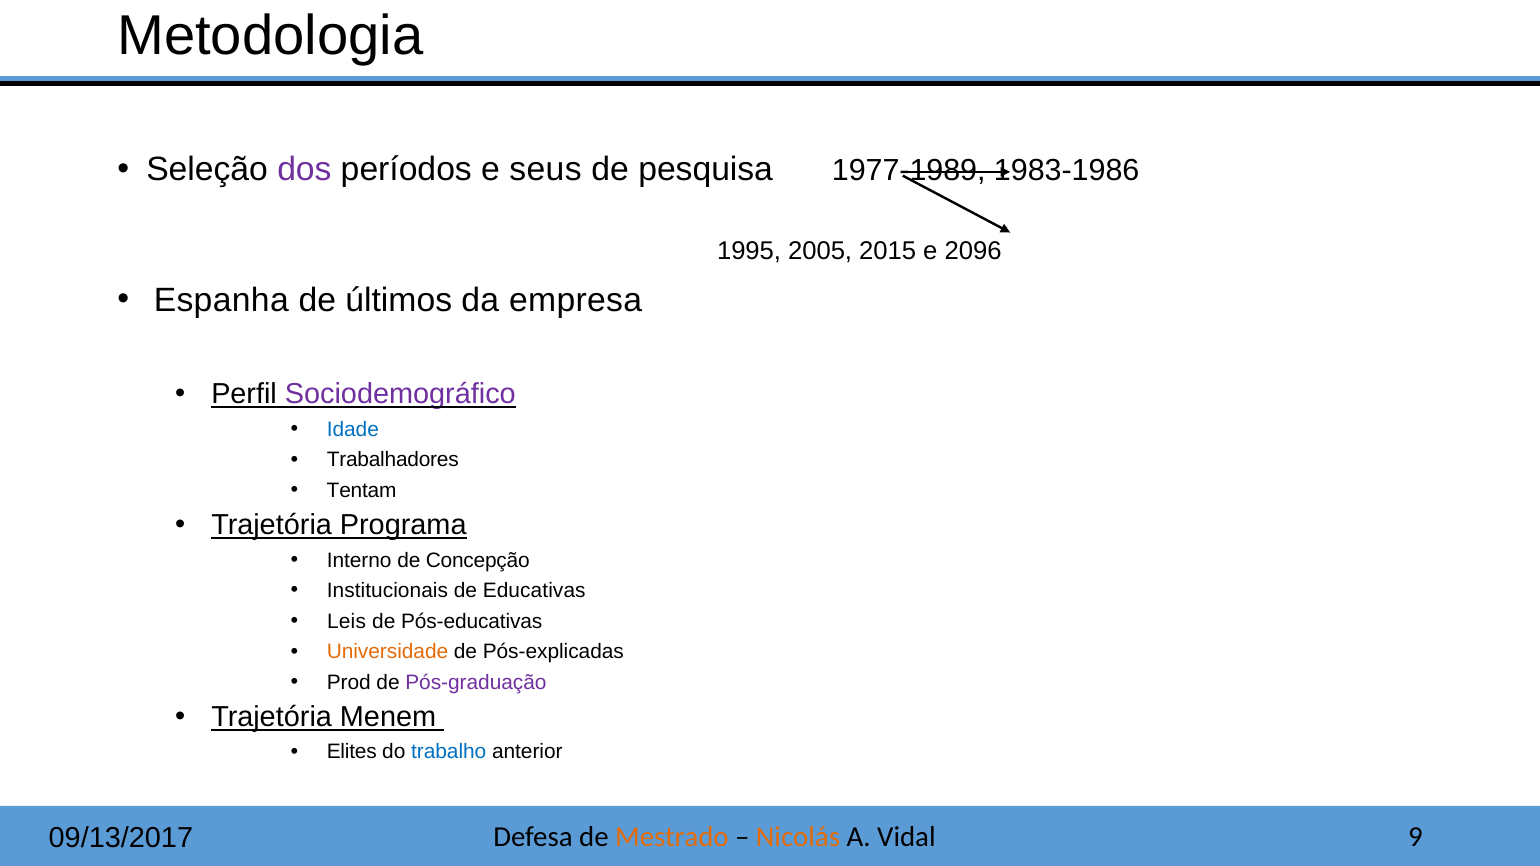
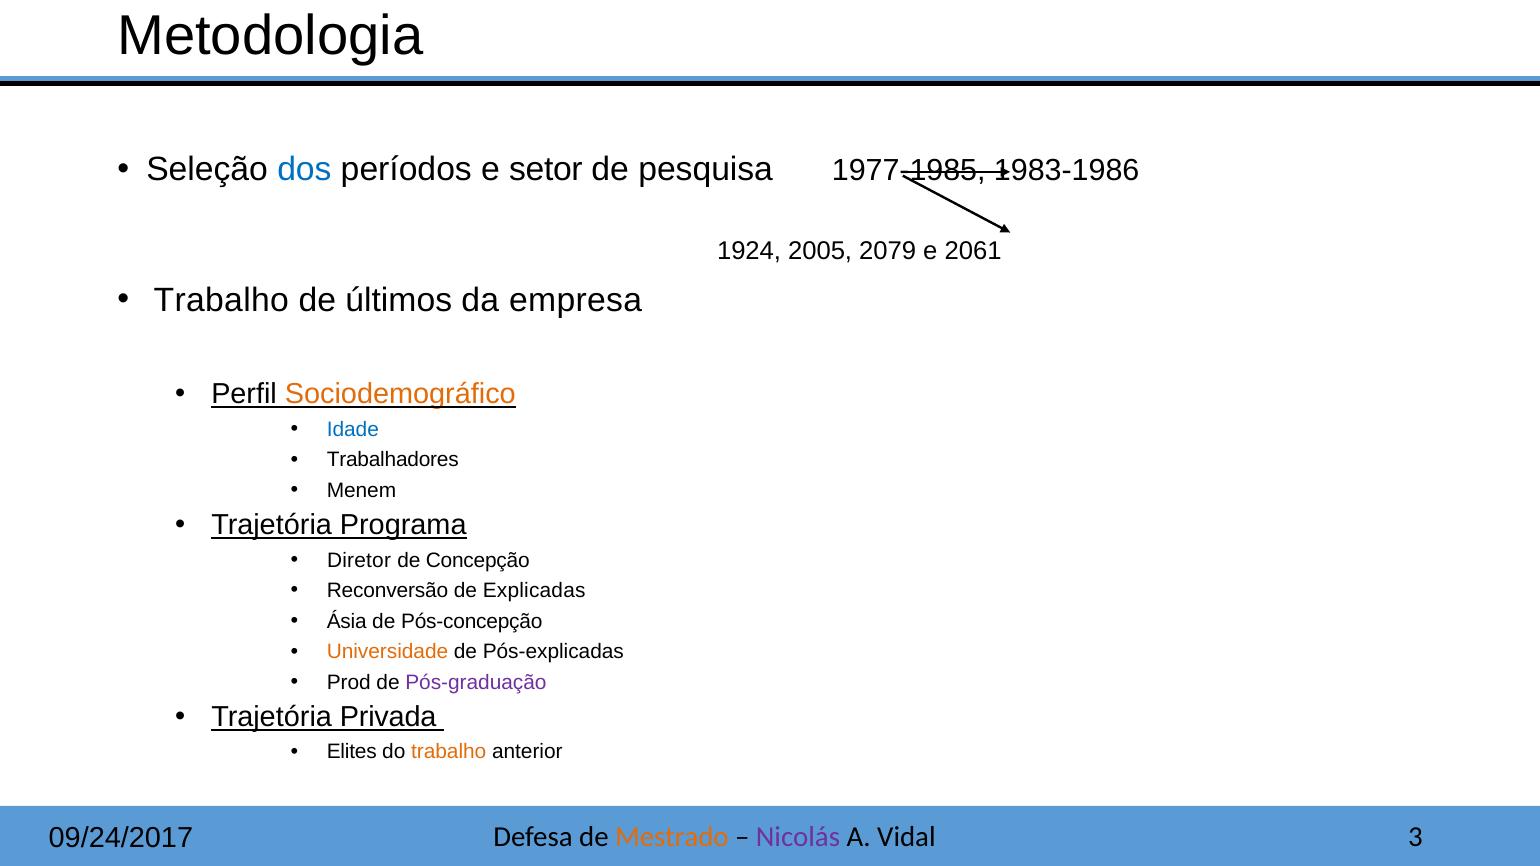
dos colour: purple -> blue
seus: seus -> setor
1977-1989: 1977-1989 -> 1977-1985
1995: 1995 -> 1924
2015: 2015 -> 2079
2096: 2096 -> 2061
Espanha at (221, 300): Espanha -> Trabalho
Sociodemográfico colour: purple -> orange
Tentam: Tentam -> Menem
Interno: Interno -> Diretor
Institucionais: Institucionais -> Reconversão
Educativas: Educativas -> Explicadas
Leis: Leis -> Ásia
Pós-educativas: Pós-educativas -> Pós-concepção
Menem: Menem -> Privada
trabalho at (449, 752) colour: blue -> orange
09/13/2017: 09/13/2017 -> 09/24/2017
Nicolás colour: orange -> purple
9: 9 -> 3
